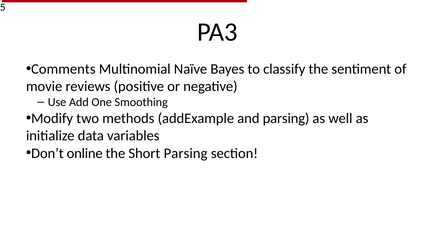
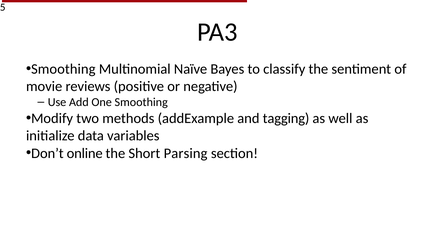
Comments at (63, 69): Comments -> Smoothing
and parsing: parsing -> tagging
